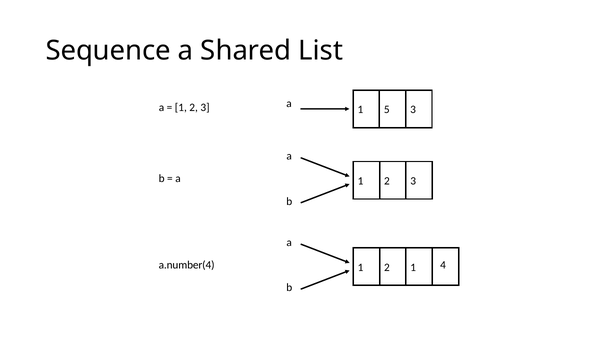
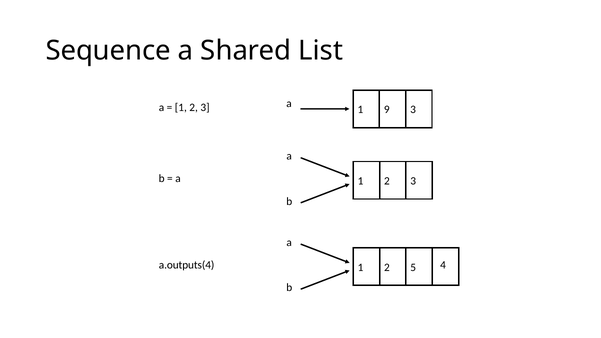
5: 5 -> 9
a.number(4: a.number(4 -> a.outputs(4
2 1: 1 -> 5
